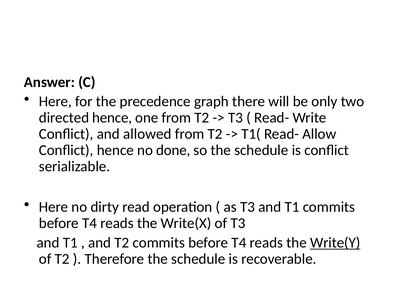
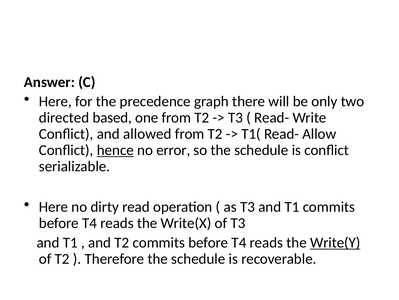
directed hence: hence -> based
hence at (115, 150) underline: none -> present
done: done -> error
